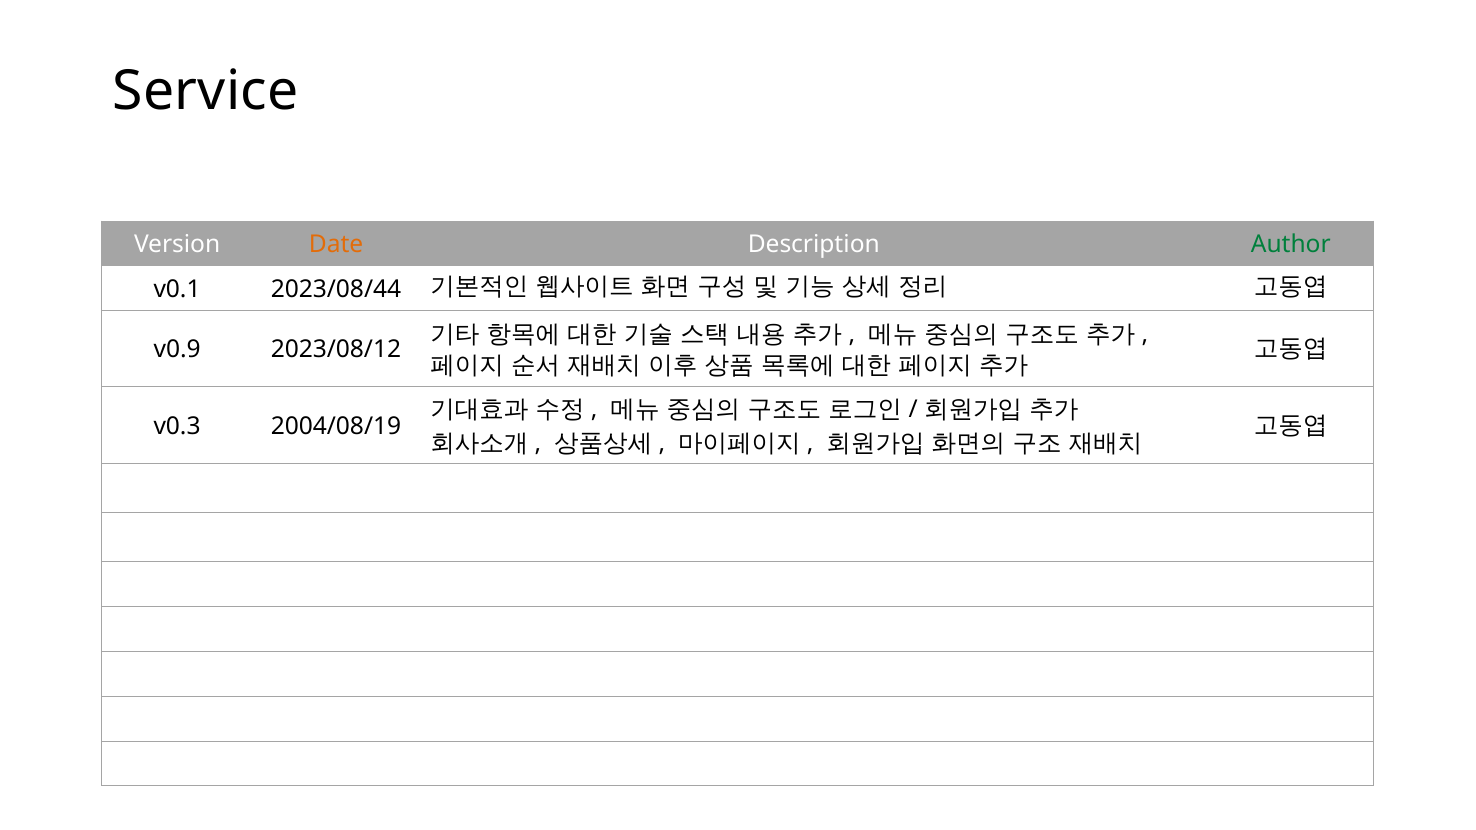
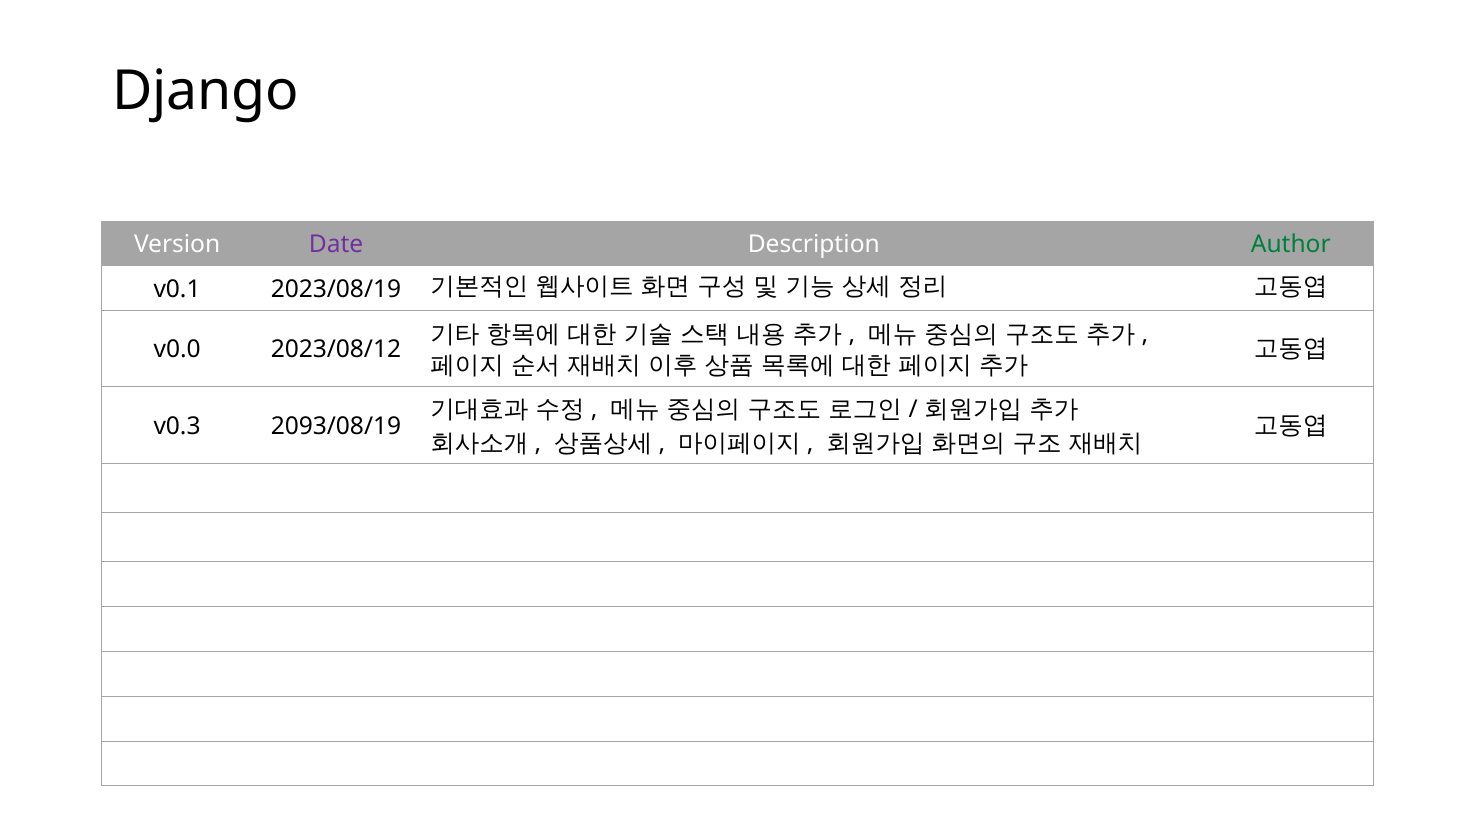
Service: Service -> Django
Date colour: orange -> purple
2023/08/44: 2023/08/44 -> 2023/08/19
v0.9: v0.9 -> v0.0
2004/08/19: 2004/08/19 -> 2093/08/19
